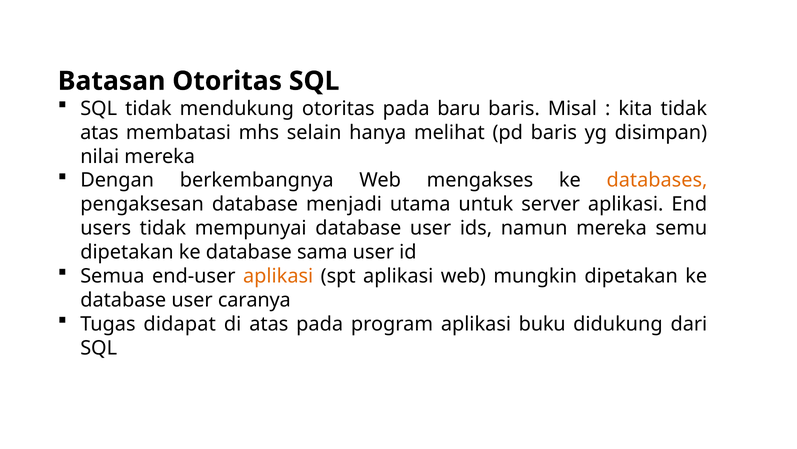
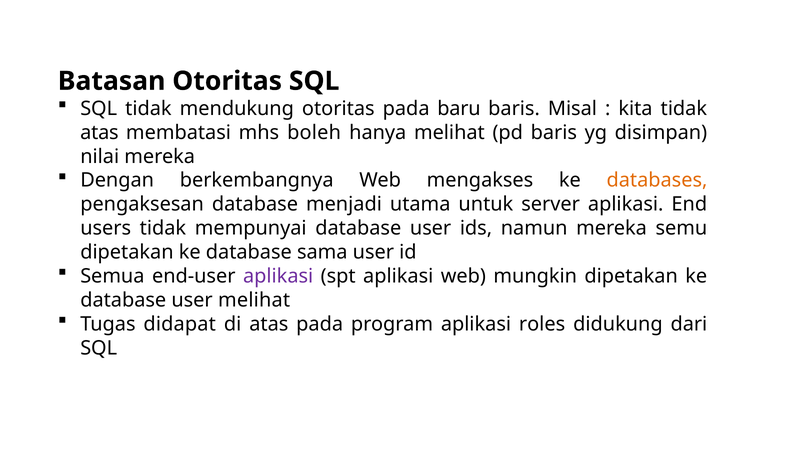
selain: selain -> boleh
aplikasi at (278, 276) colour: orange -> purple
user caranya: caranya -> melihat
buku: buku -> roles
